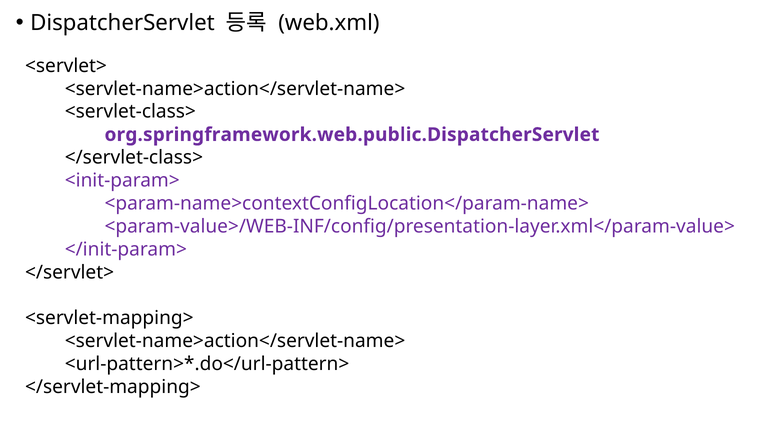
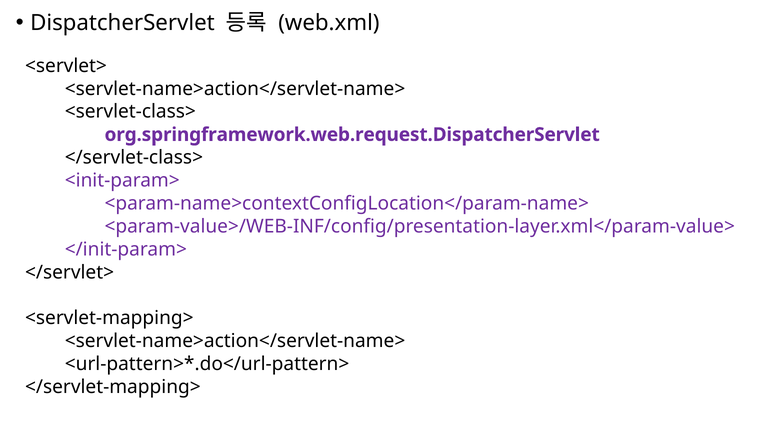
org.springframework.web.public.DispatcherServlet: org.springframework.web.public.DispatcherServlet -> org.springframework.web.request.DispatcherServlet
